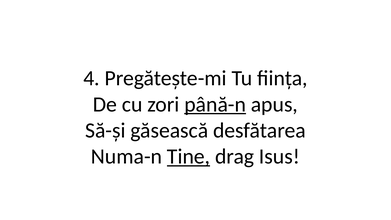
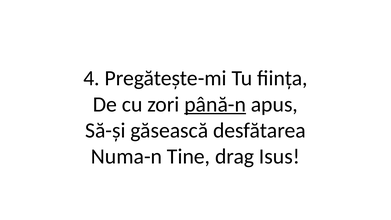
Tine underline: present -> none
